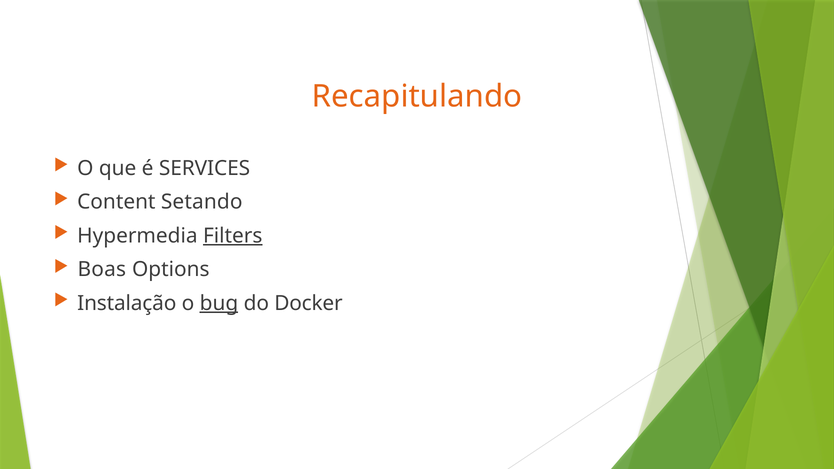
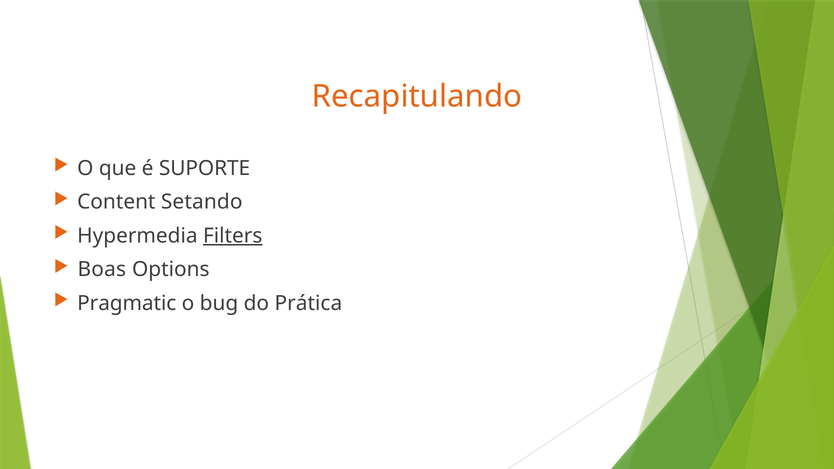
SERVICES: SERVICES -> SUPORTE
Instalação: Instalação -> Pragmatic
bug underline: present -> none
Docker: Docker -> Prática
